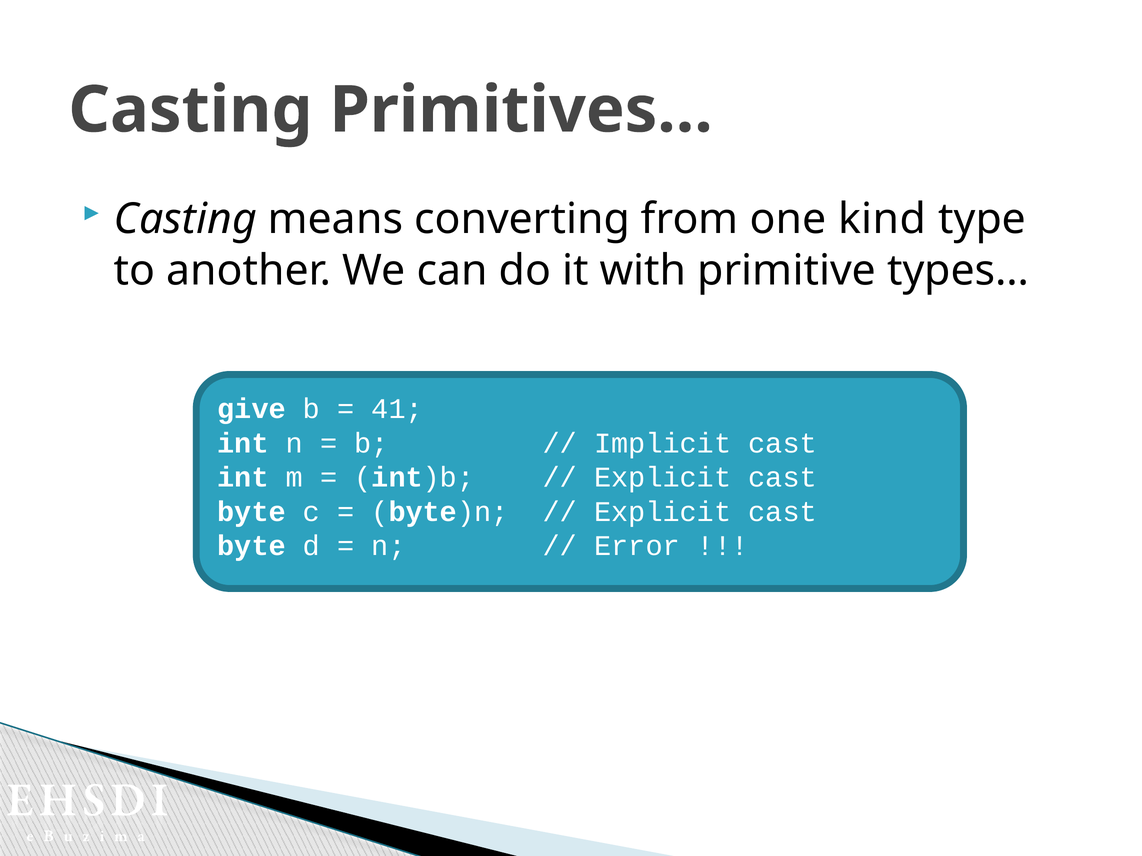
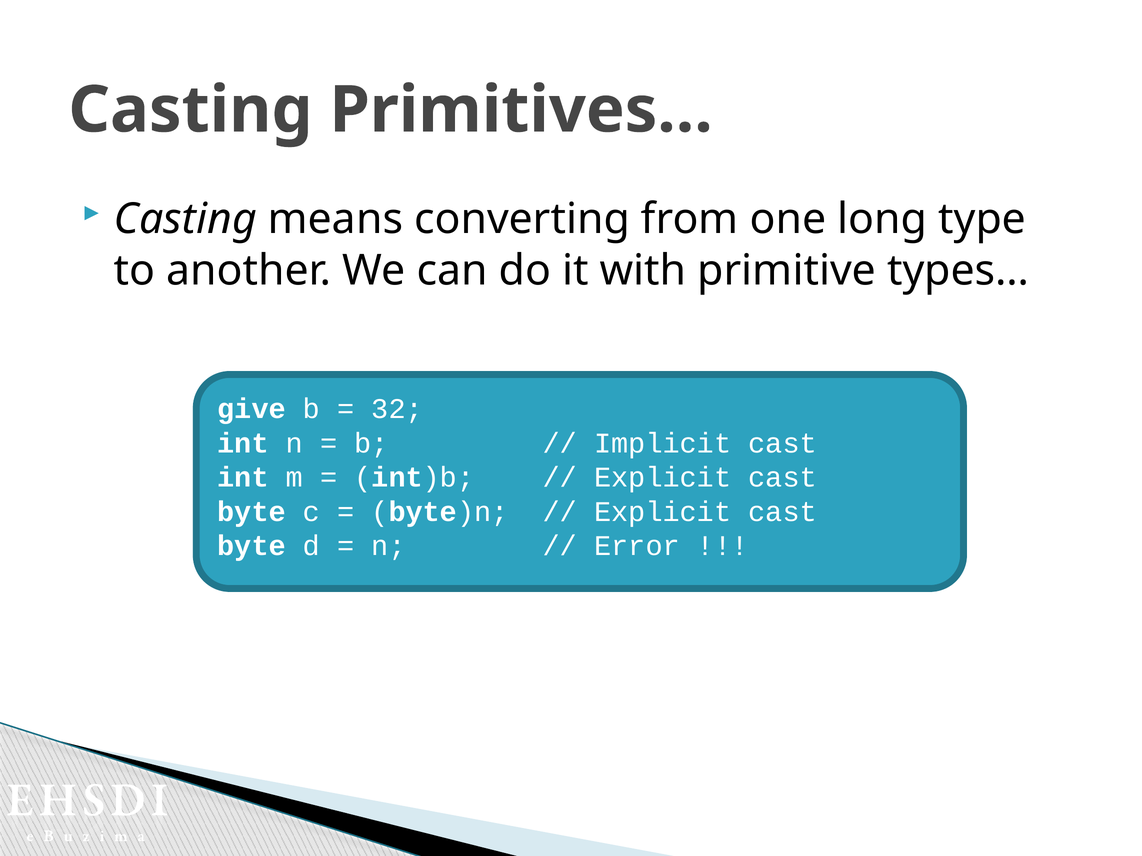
kind: kind -> long
41: 41 -> 32
